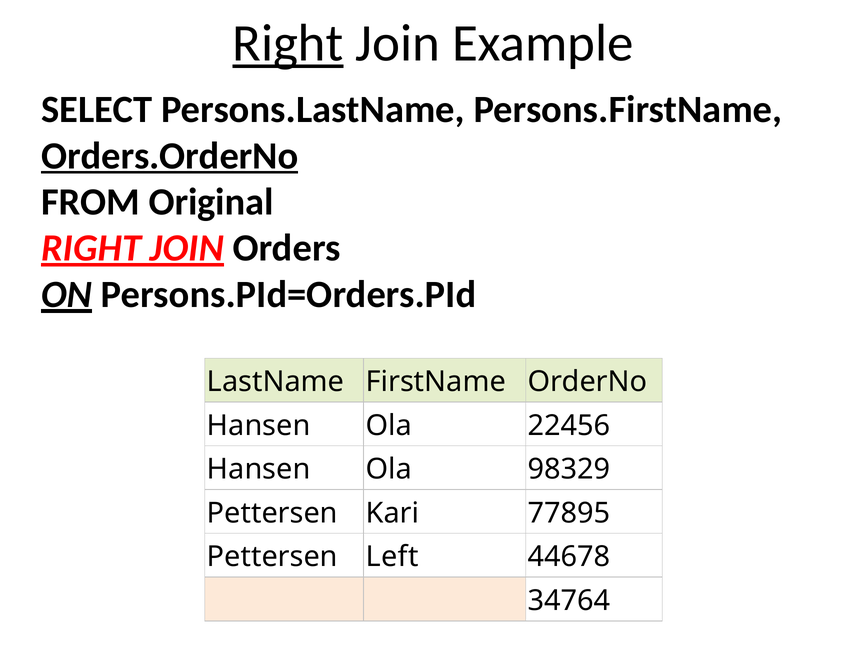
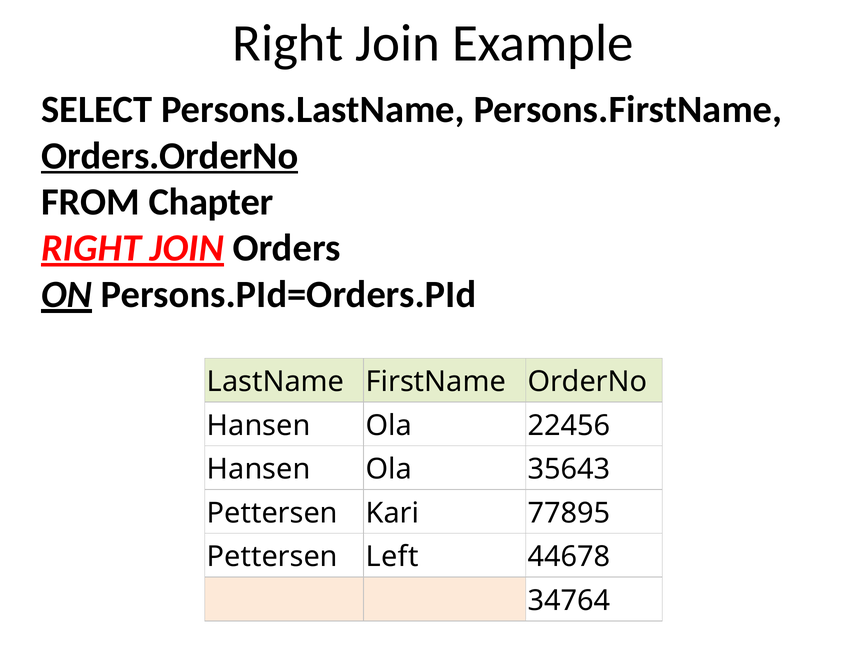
Right at (288, 43) underline: present -> none
Original: Original -> Chapter
98329: 98329 -> 35643
